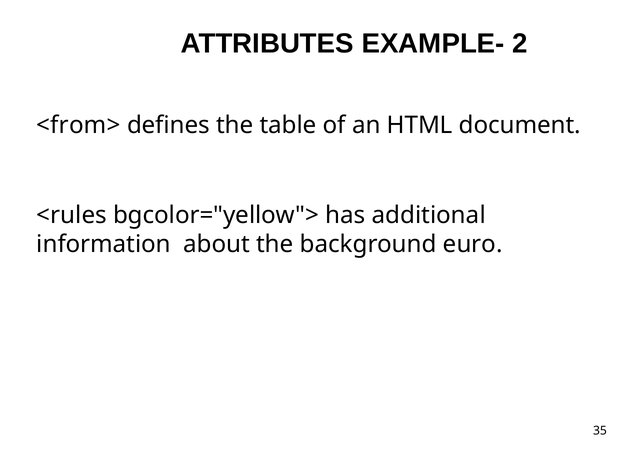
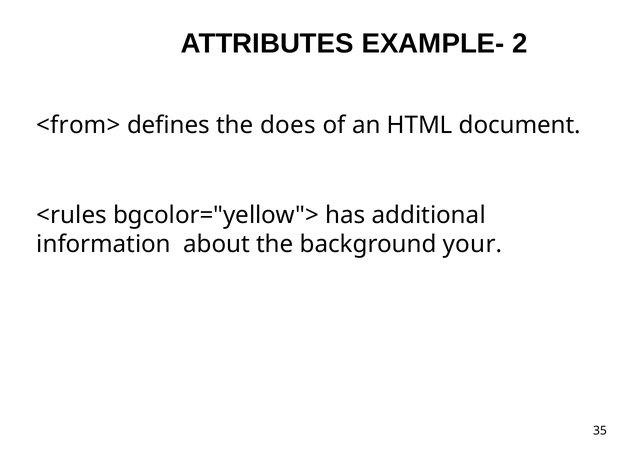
table: table -> does
euro: euro -> your
